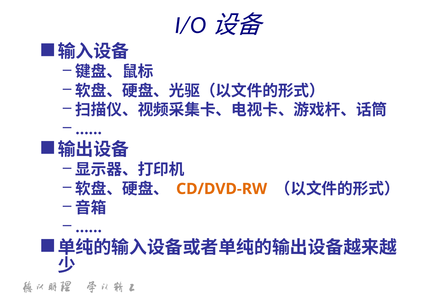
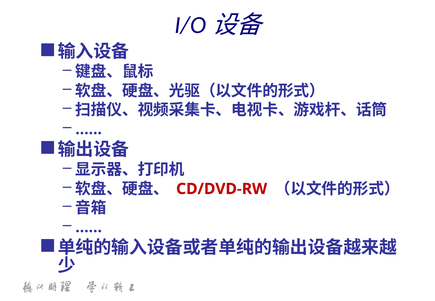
CD/DVD-RW colour: orange -> red
